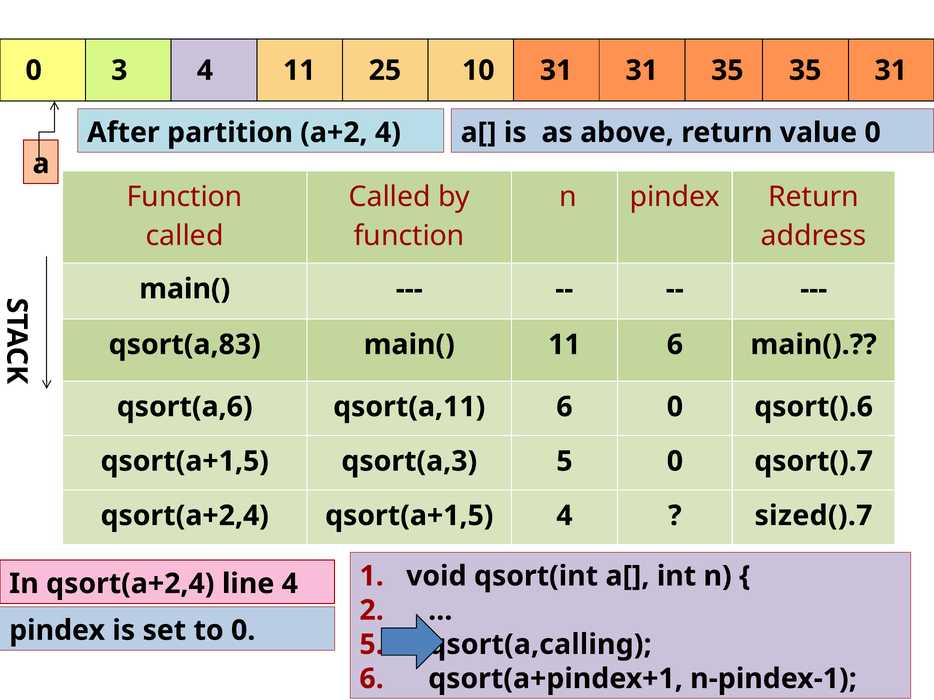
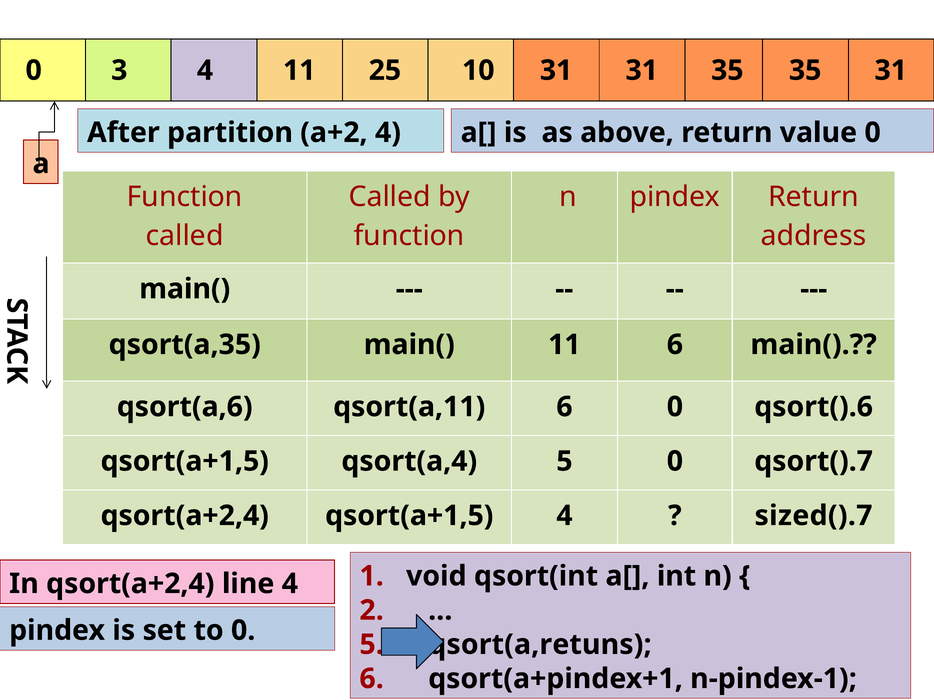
qsort(a,83: qsort(a,83 -> qsort(a,35
qsort(a,3: qsort(a,3 -> qsort(a,4
qsort(a,calling: qsort(a,calling -> qsort(a,retuns
